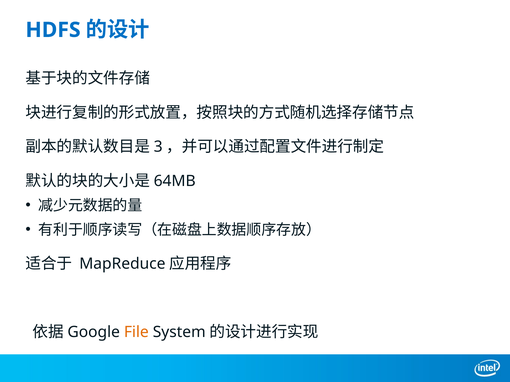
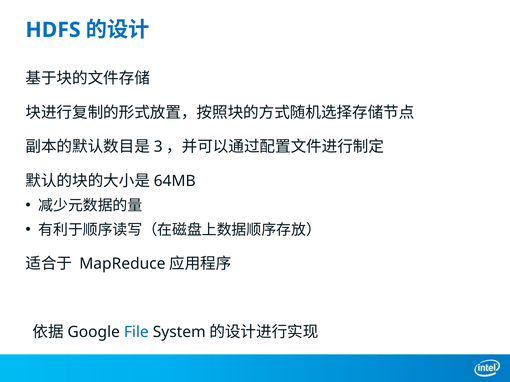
File colour: orange -> blue
